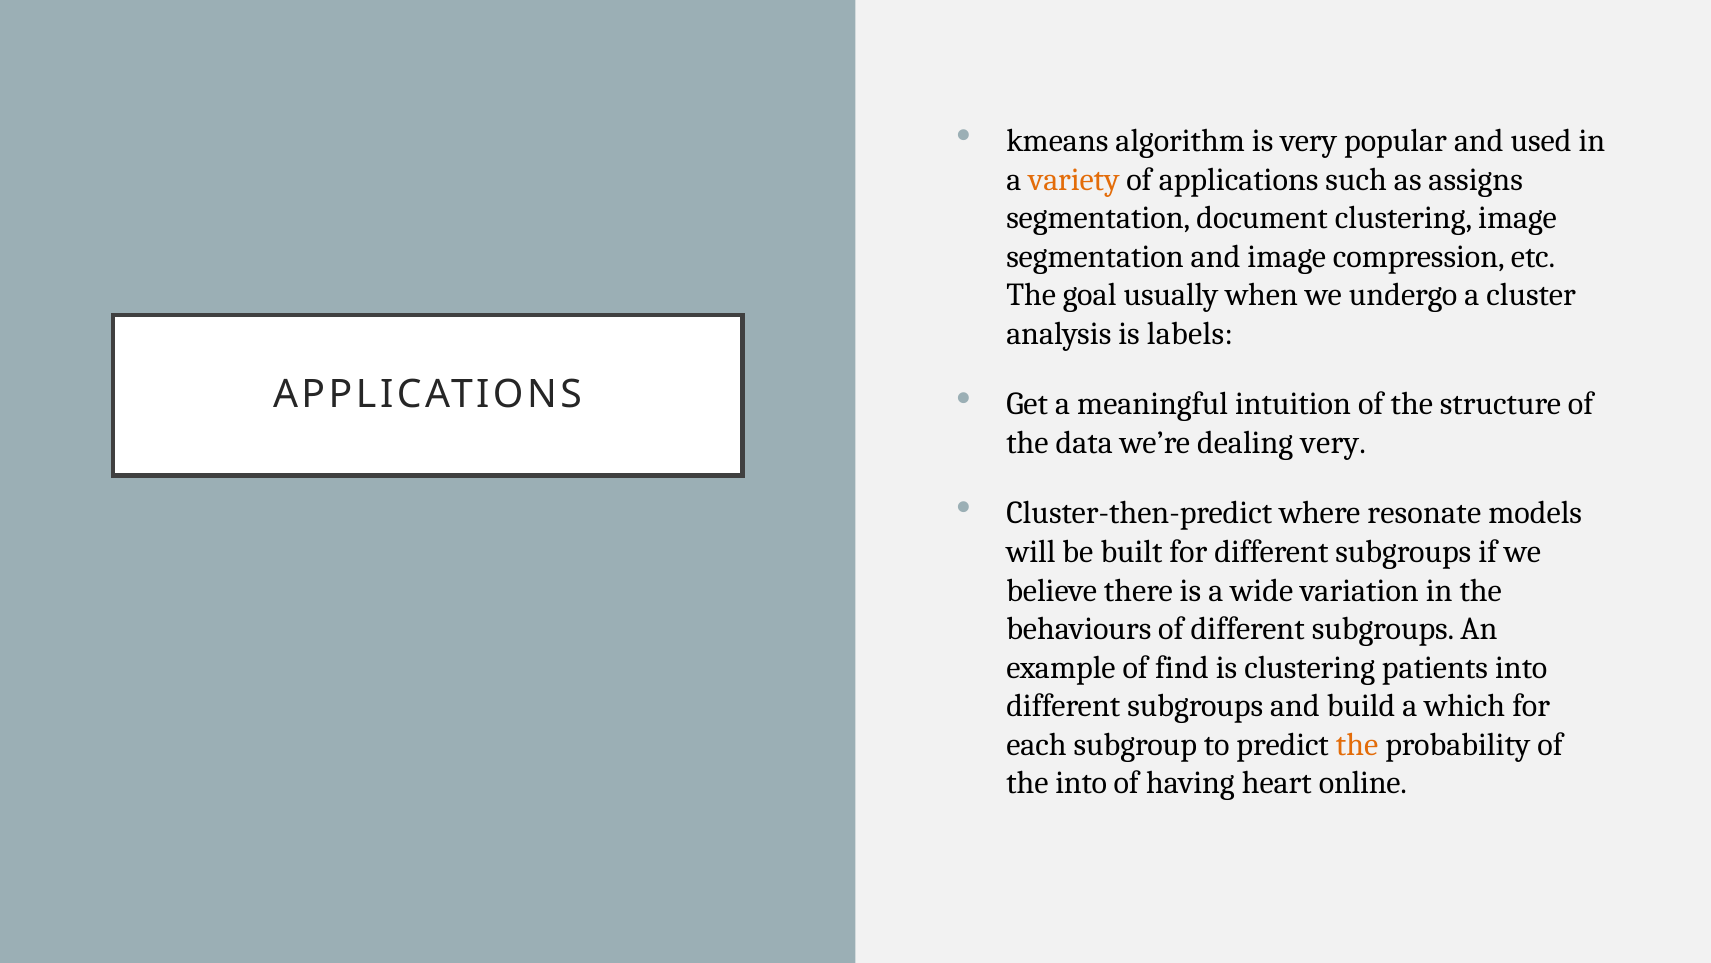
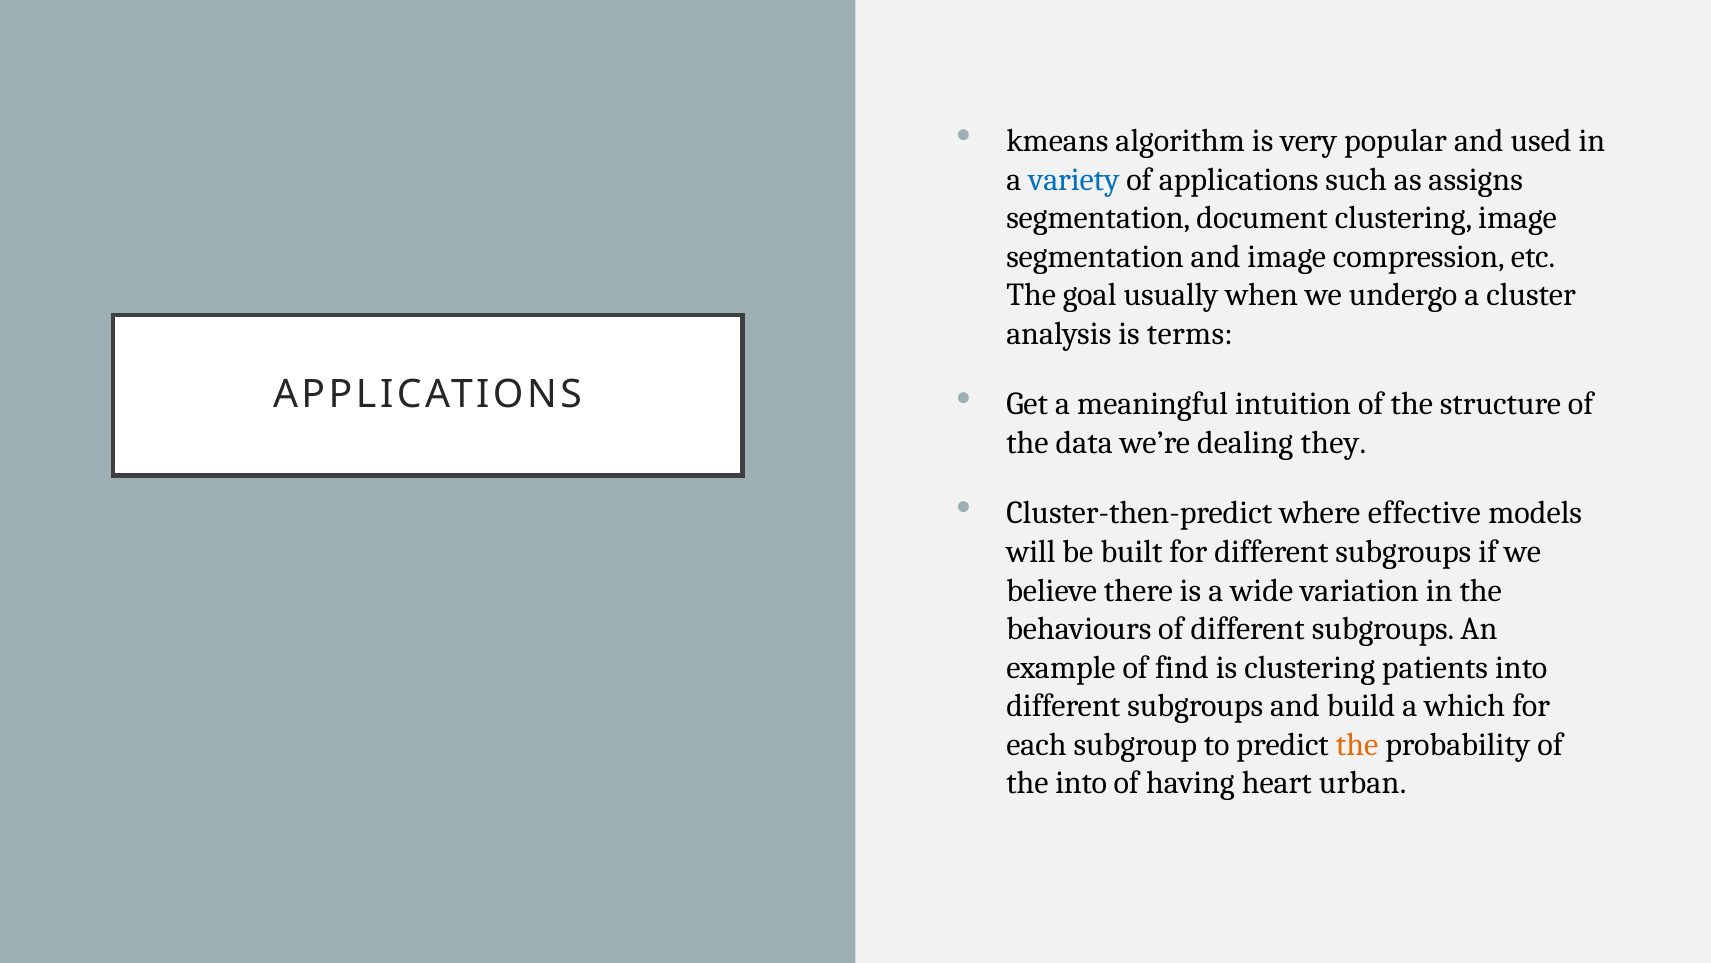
variety colour: orange -> blue
labels: labels -> terms
dealing very: very -> they
resonate: resonate -> effective
online: online -> urban
